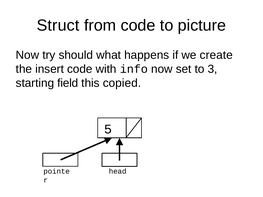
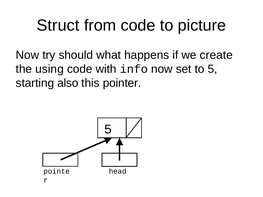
insert: insert -> using
to 3: 3 -> 5
field: field -> also
copied: copied -> pointer
